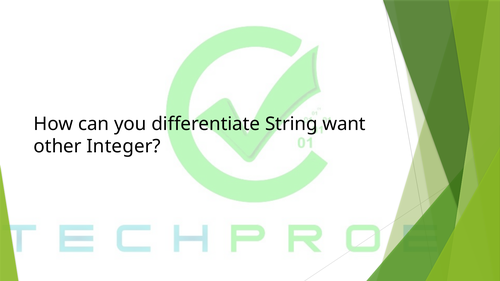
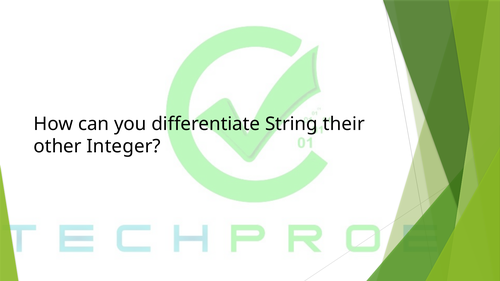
want: want -> their
